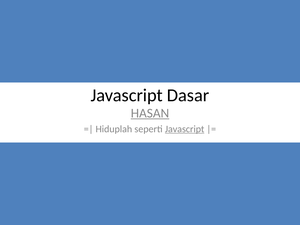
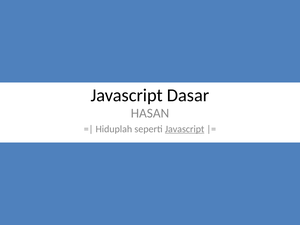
HASAN underline: present -> none
